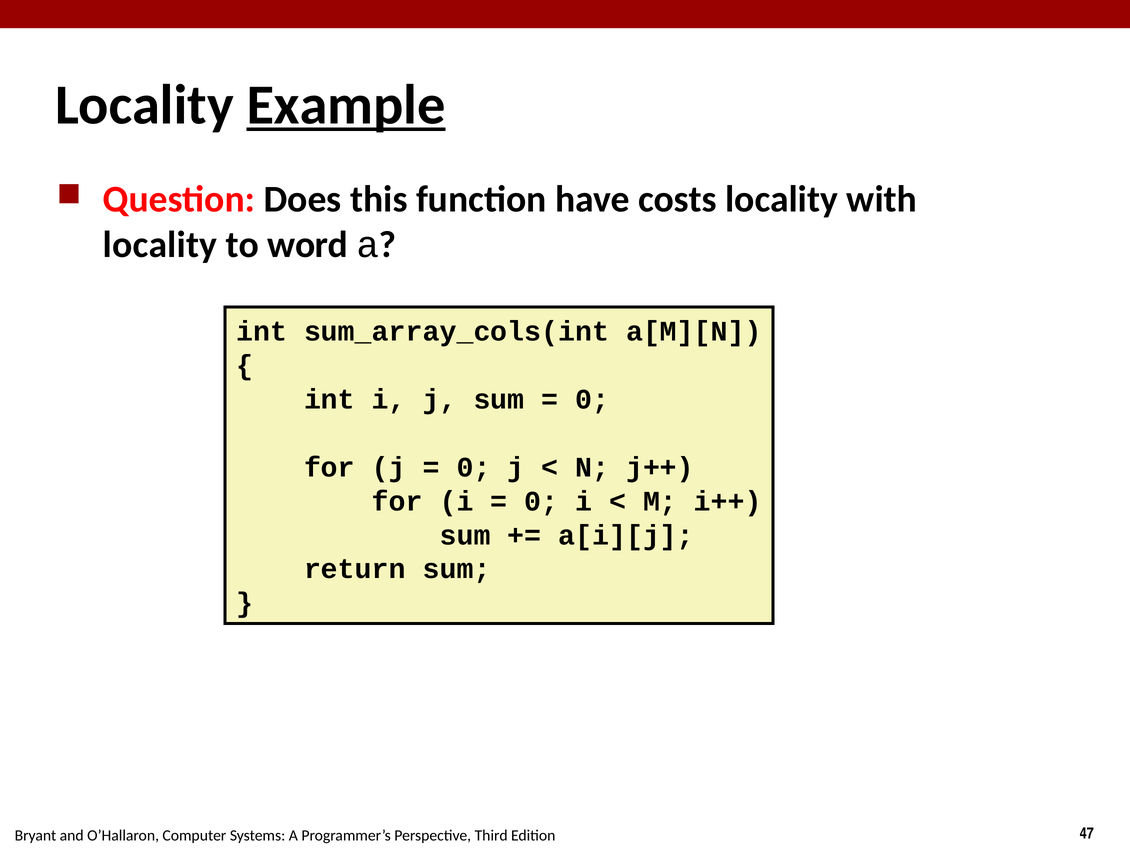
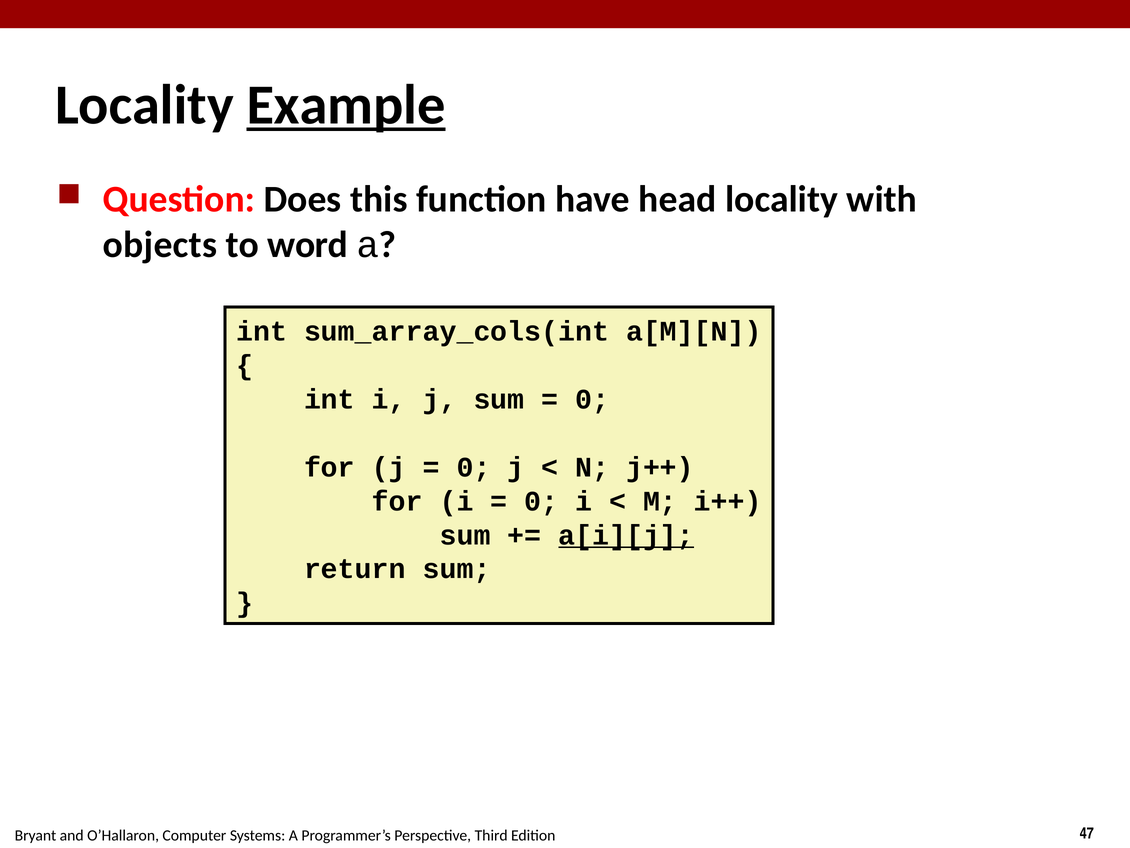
costs: costs -> head
locality at (160, 244): locality -> objects
a[i][j underline: none -> present
